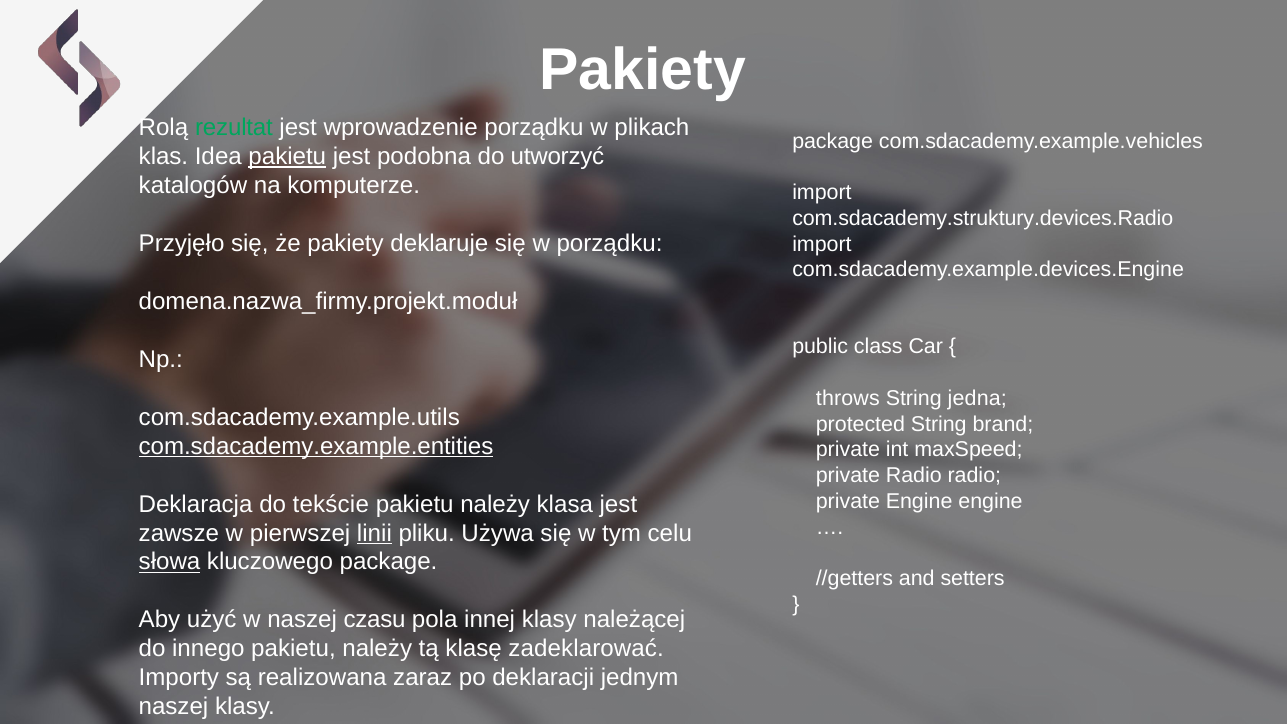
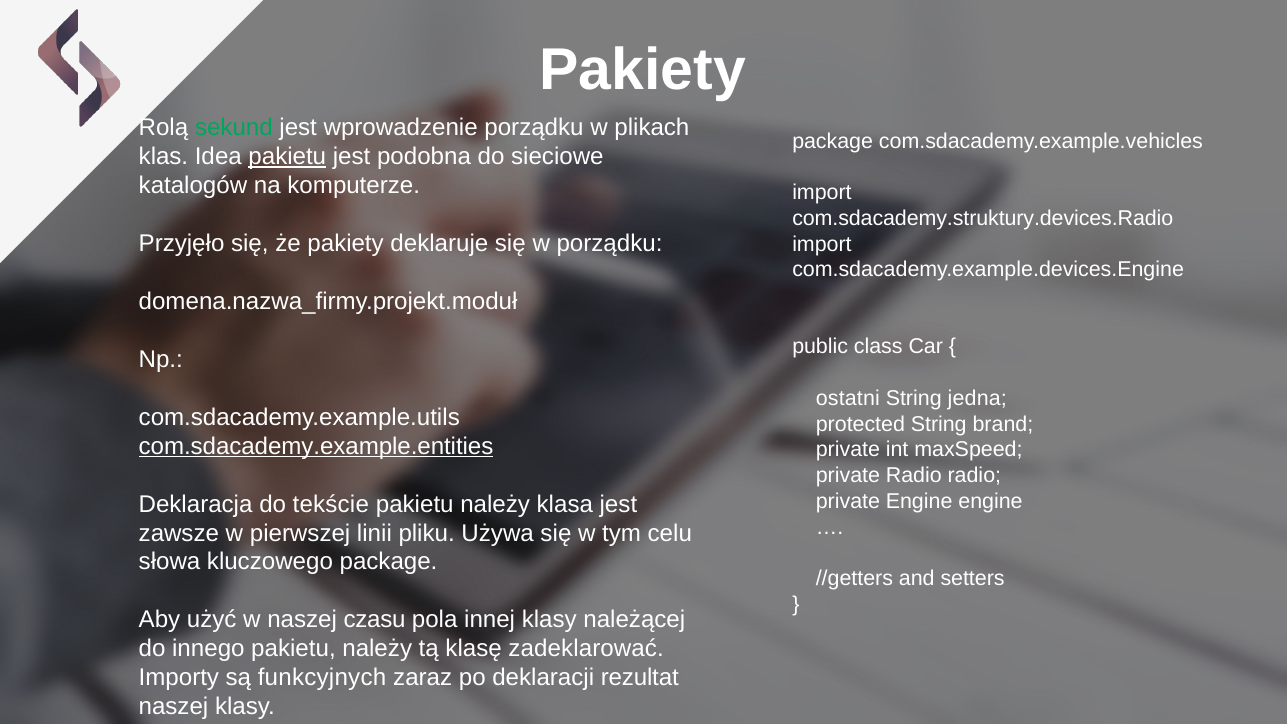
rezultat: rezultat -> sekund
utworzyć: utworzyć -> sieciowe
throws: throws -> ostatni
linii underline: present -> none
słowa underline: present -> none
realizowana: realizowana -> funkcyjnych
jednym: jednym -> rezultat
